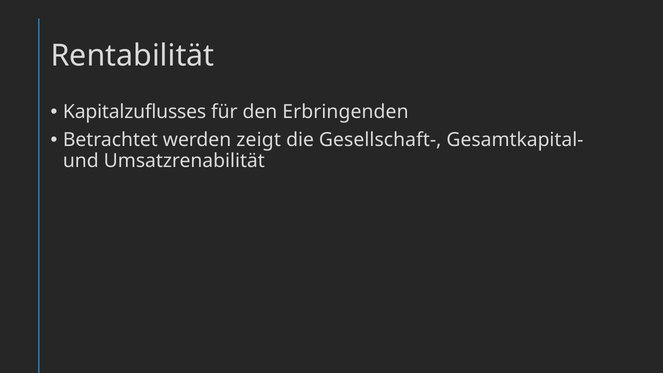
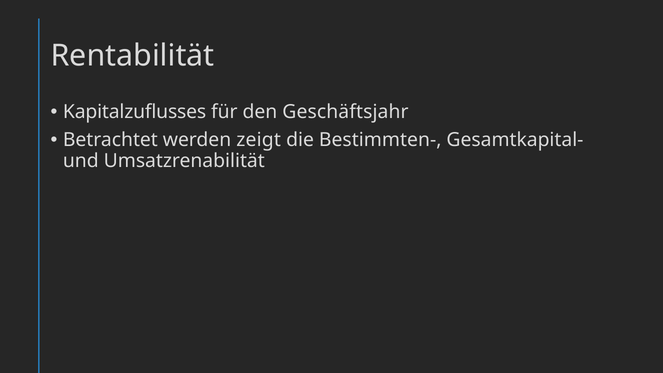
Erbringenden: Erbringenden -> Geschäftsjahr
Gesellschaft-: Gesellschaft- -> Bestimmten-
